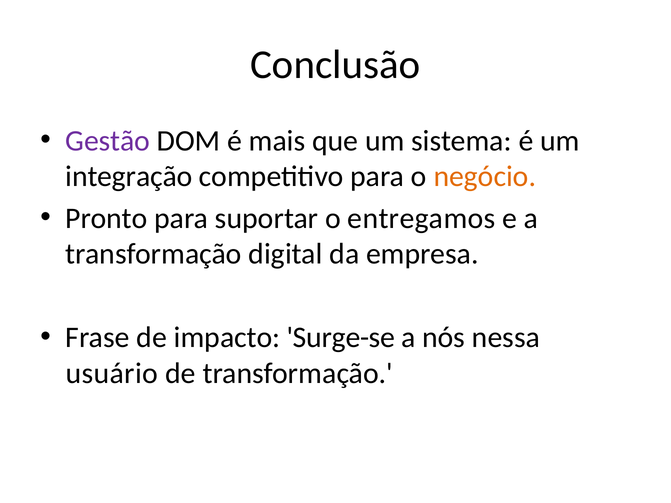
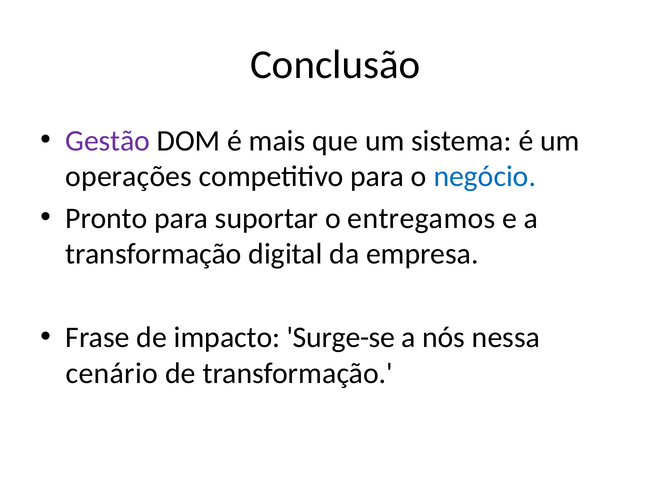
integração: integração -> operações
negócio colour: orange -> blue
usuário: usuário -> cenário
